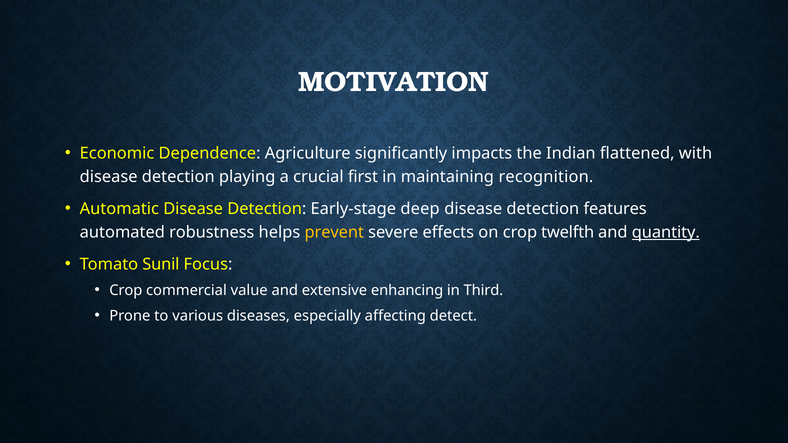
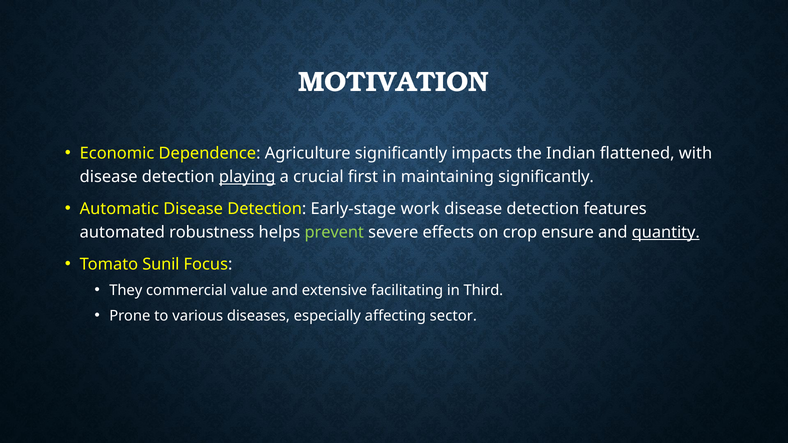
playing underline: none -> present
maintaining recognition: recognition -> significantly
deep: deep -> work
prevent colour: yellow -> light green
twelfth: twelfth -> ensure
Crop at (126, 291): Crop -> They
enhancing: enhancing -> facilitating
detect: detect -> sector
